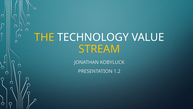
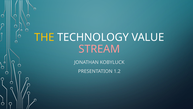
STREAM colour: yellow -> pink
